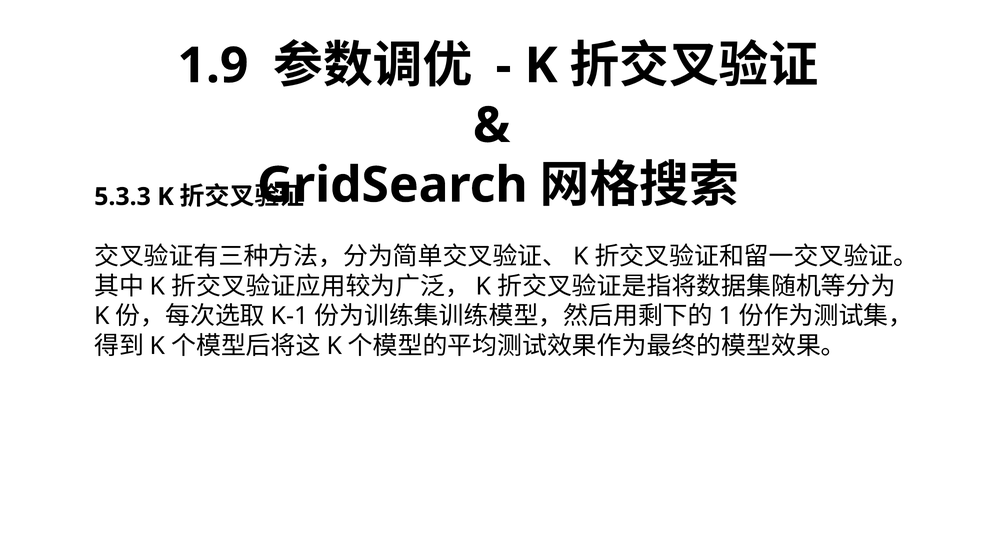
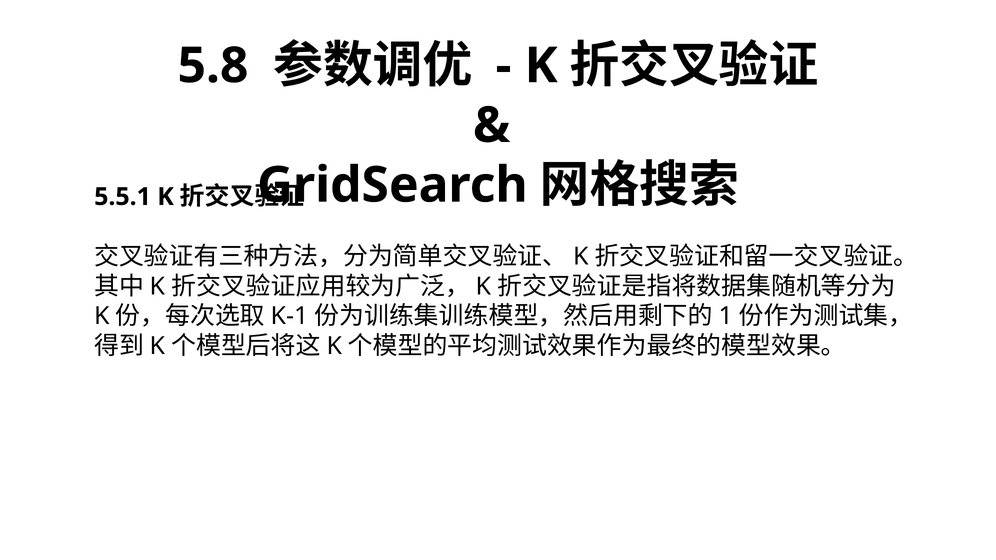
1.9: 1.9 -> 5.8
5.3.3: 5.3.3 -> 5.5.1
